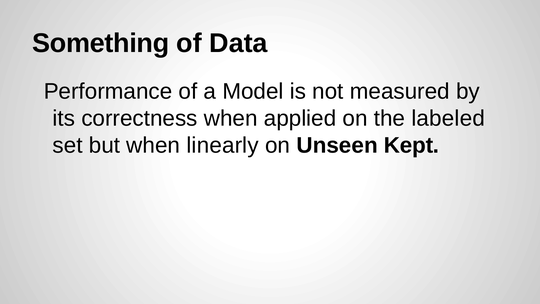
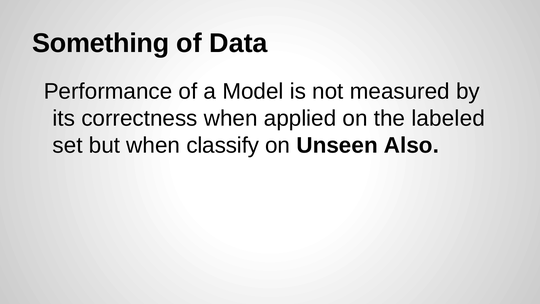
linearly: linearly -> classify
Kept: Kept -> Also
